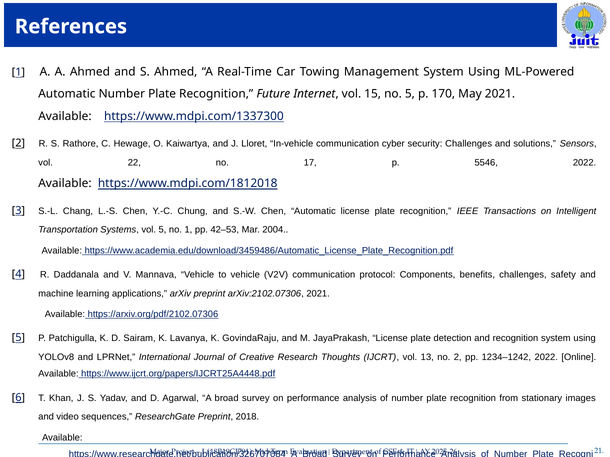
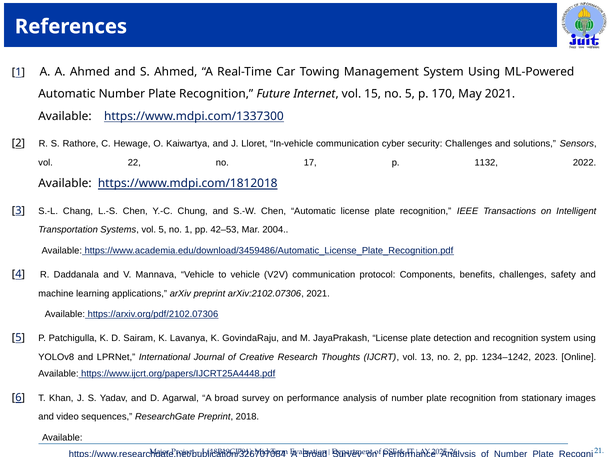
5546: 5546 -> 1132
1234–1242 2022: 2022 -> 2023
